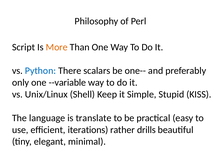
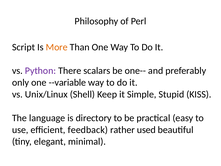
Python colour: blue -> purple
translate: translate -> directory
iterations: iterations -> feedback
drills: drills -> used
